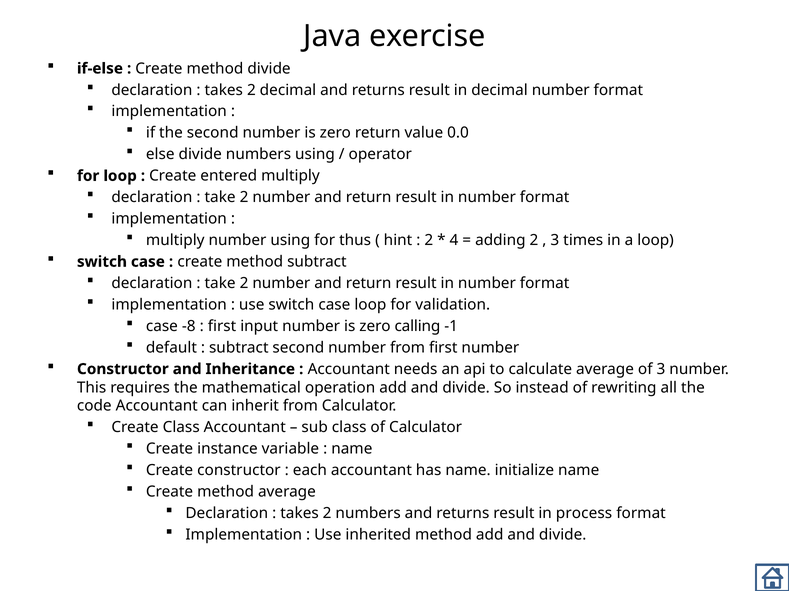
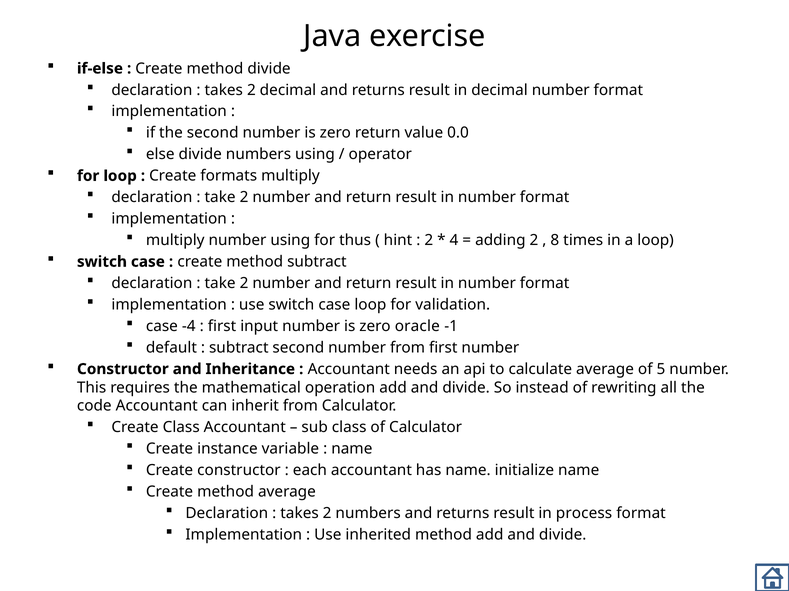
entered: entered -> formats
3 at (555, 241): 3 -> 8
-8: -8 -> -4
calling: calling -> oracle
of 3: 3 -> 5
